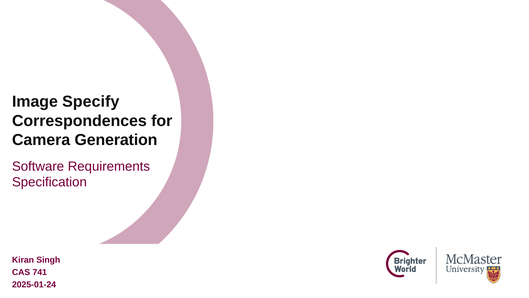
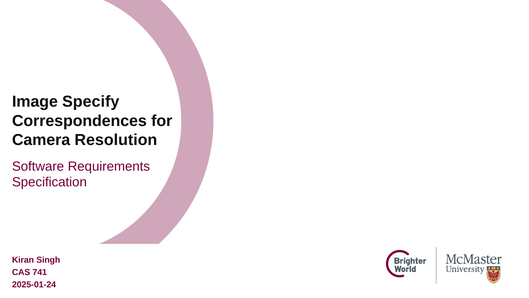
Generation: Generation -> Resolution
